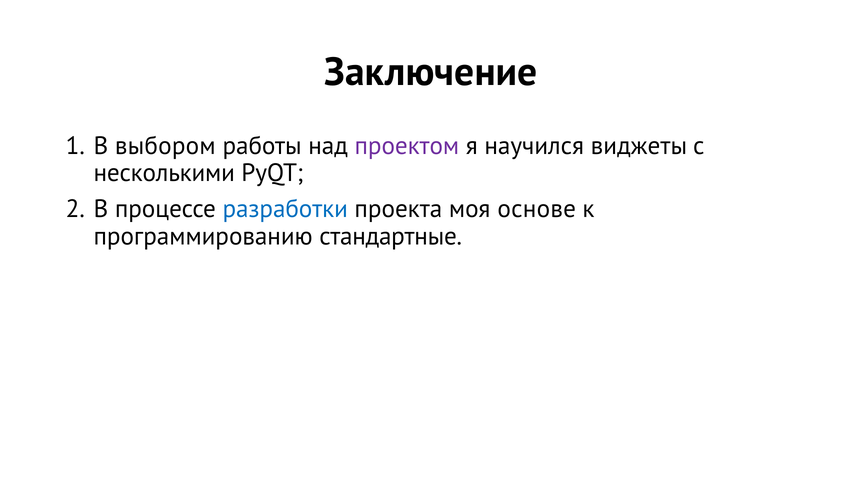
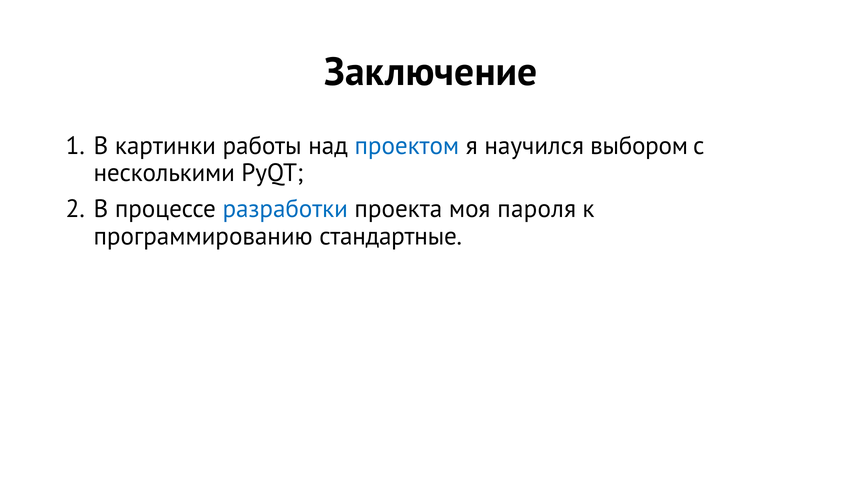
выбором: выбором -> картинки
проектом colour: purple -> blue
виджеты: виджеты -> выбором
основе: основе -> пароля
